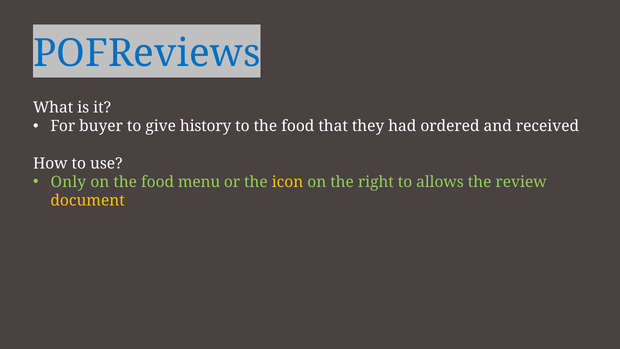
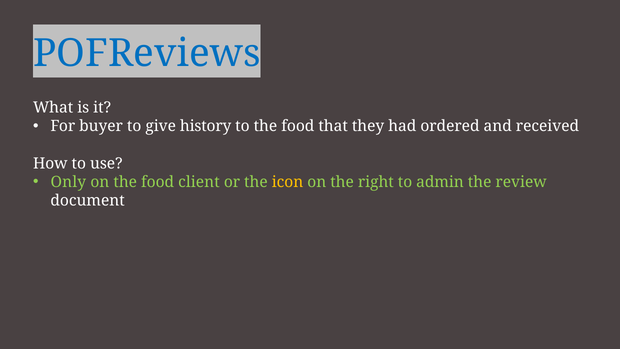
menu: menu -> client
allows: allows -> admin
document colour: yellow -> white
